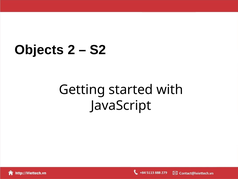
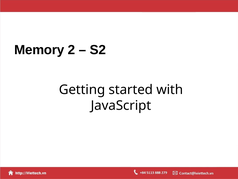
Objects: Objects -> Memory
